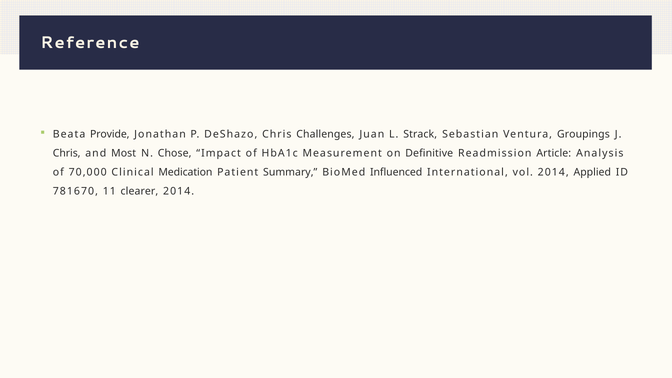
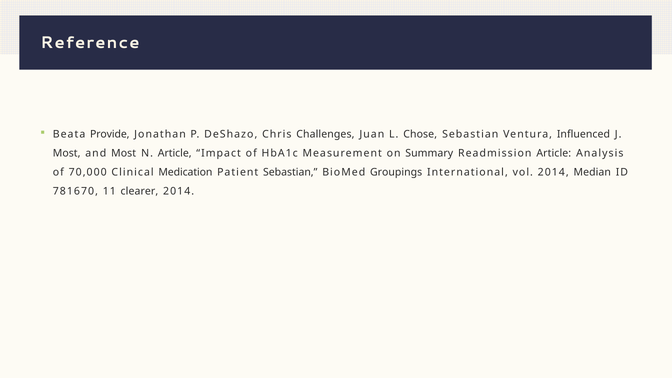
Strack: Strack -> Chose
Groupings: Groupings -> Influenced
Chris at (67, 153): Chris -> Most
N Chose: Chose -> Article
Definitive: Definitive -> Summary
Patient Summary: Summary -> Sebastian
Influenced: Influenced -> Groupings
Applied: Applied -> Median
